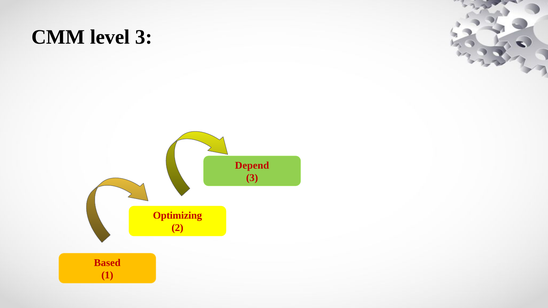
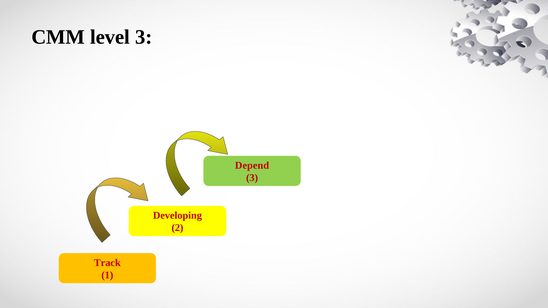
Optimizing: Optimizing -> Developing
Based: Based -> Track
